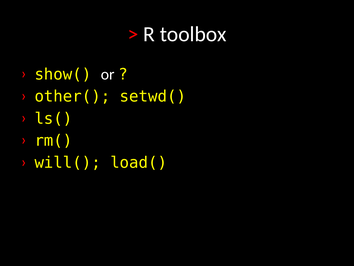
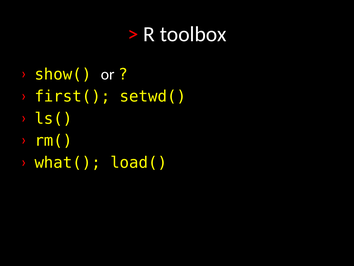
other(: other( -> first(
will(: will( -> what(
